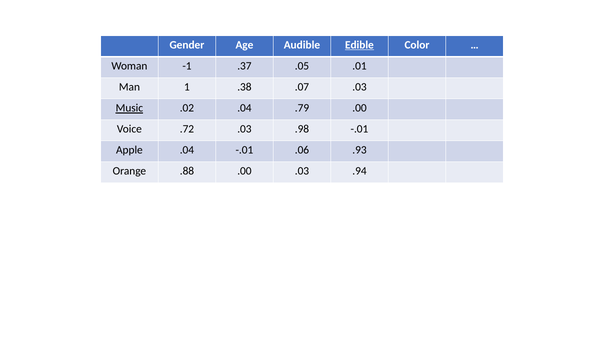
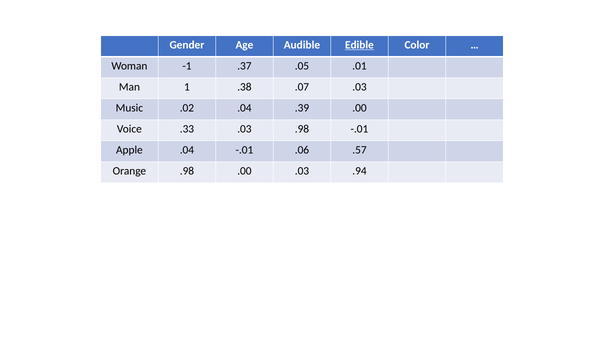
Music underline: present -> none
.79: .79 -> .39
.72: .72 -> .33
.93: .93 -> .57
Orange .88: .88 -> .98
